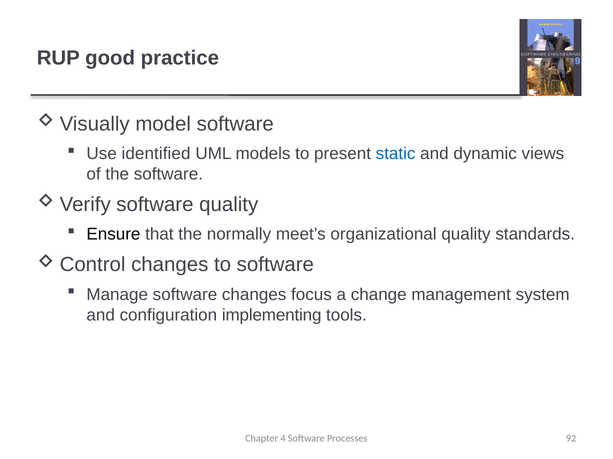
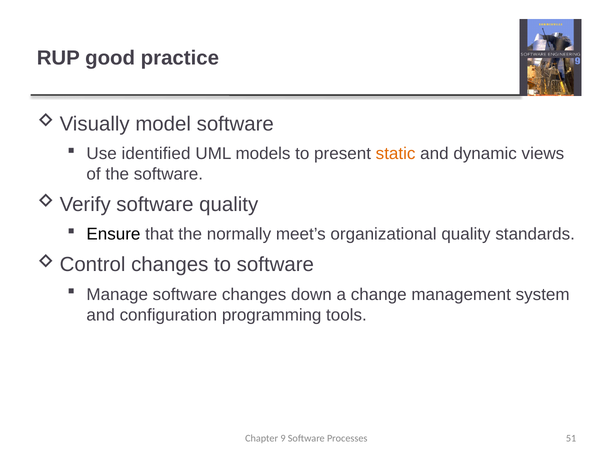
static colour: blue -> orange
focus: focus -> down
implementing: implementing -> programming
4: 4 -> 9
92: 92 -> 51
